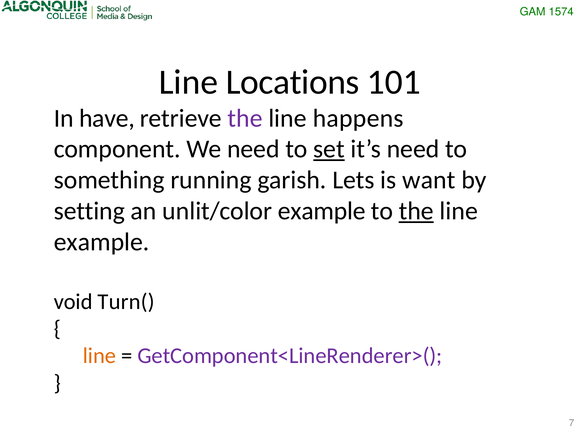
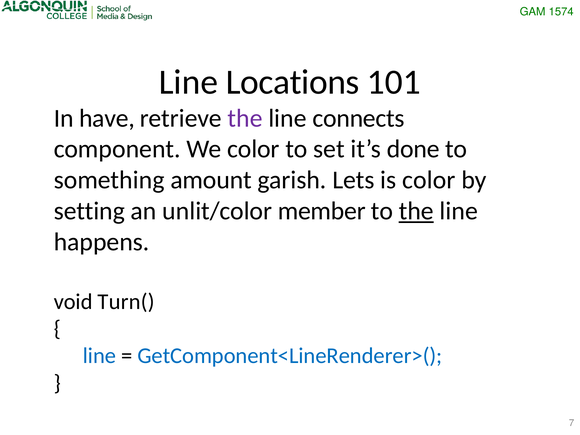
happens: happens -> connects
We need: need -> color
set underline: present -> none
it’s need: need -> done
running: running -> amount
is want: want -> color
unlit/color example: example -> member
example at (102, 242): example -> happens
line at (99, 356) colour: orange -> blue
GetComponent<LineRenderer>( colour: purple -> blue
